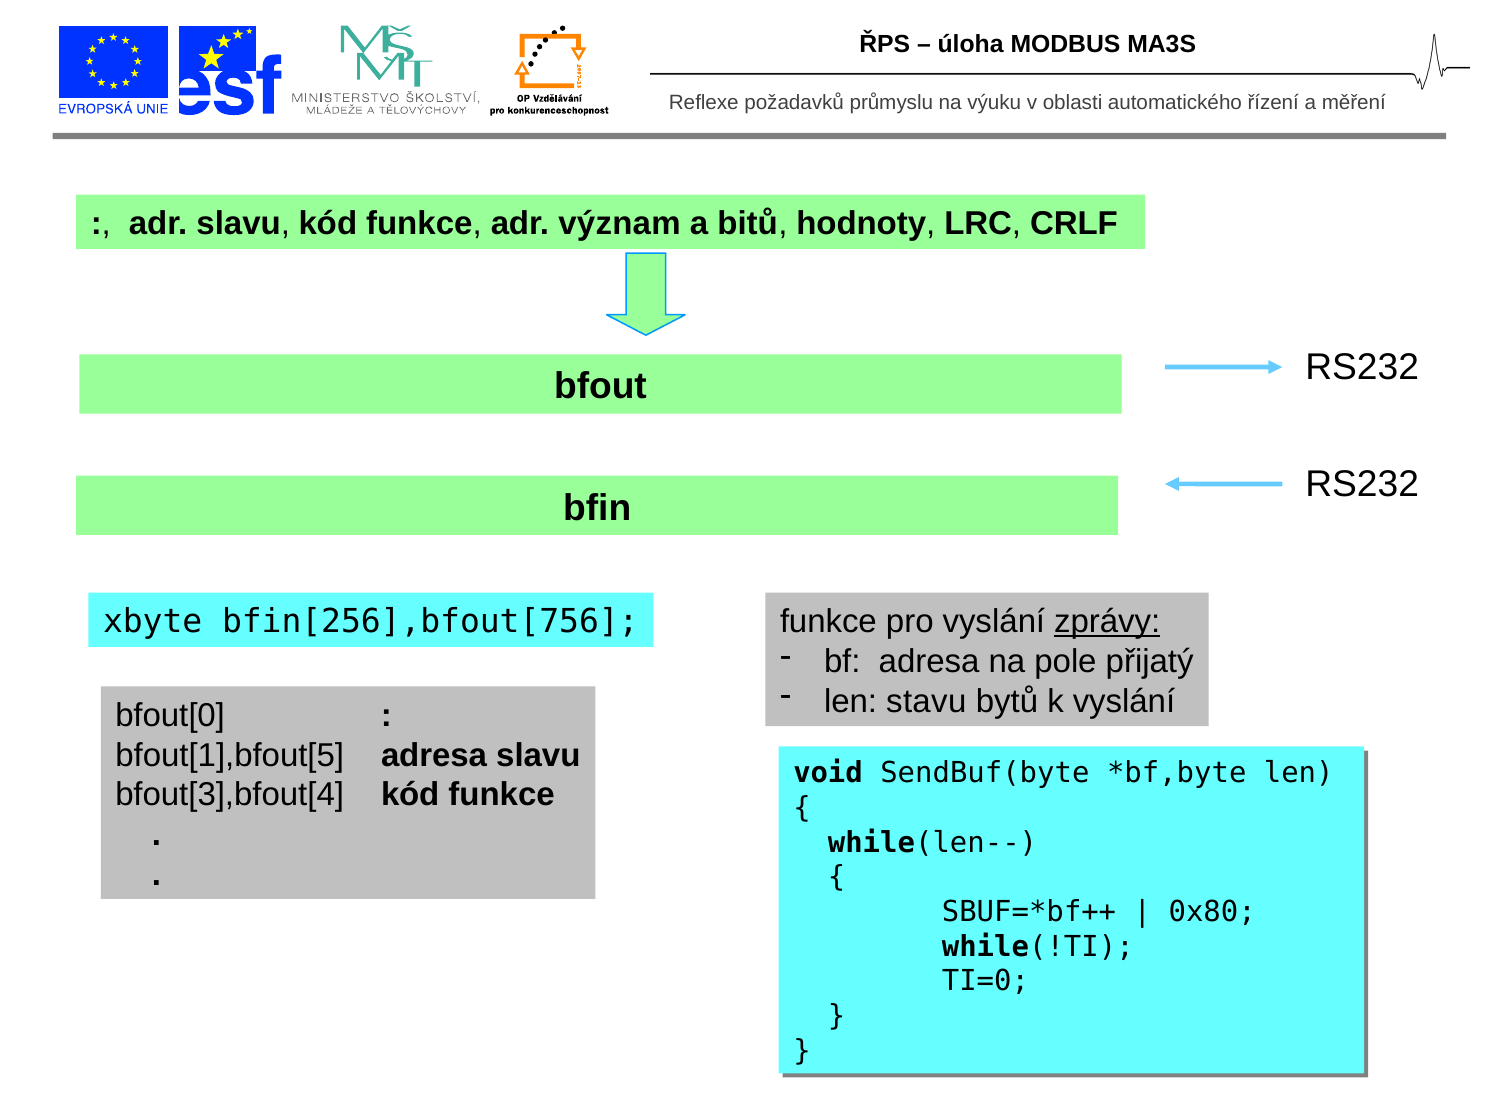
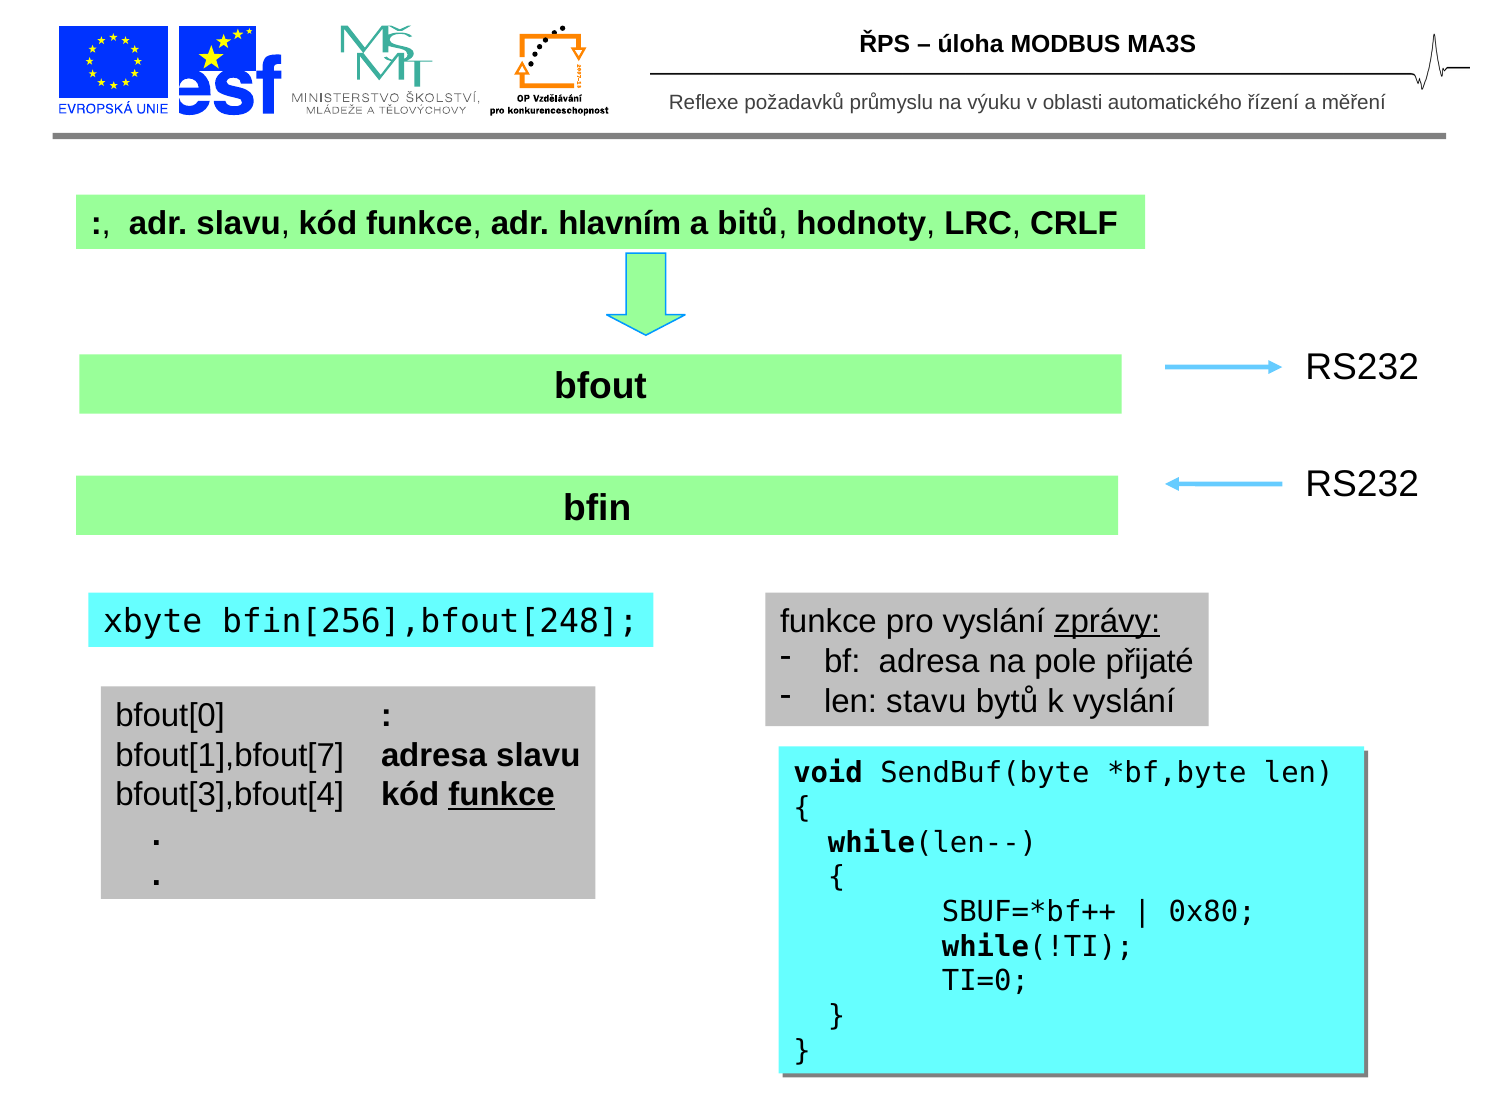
význam: význam -> hlavním
bfin[256],bfout[756: bfin[256],bfout[756 -> bfin[256],bfout[248
přijatý: přijatý -> přijaté
bfout[1],bfout[5: bfout[1],bfout[5 -> bfout[1],bfout[7
funkce at (502, 795) underline: none -> present
